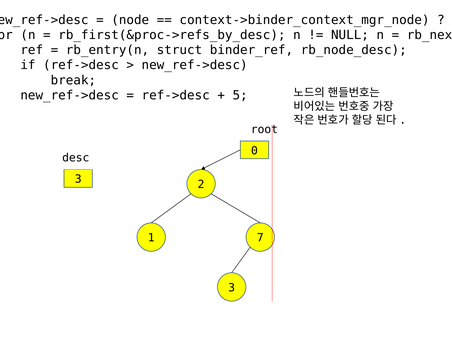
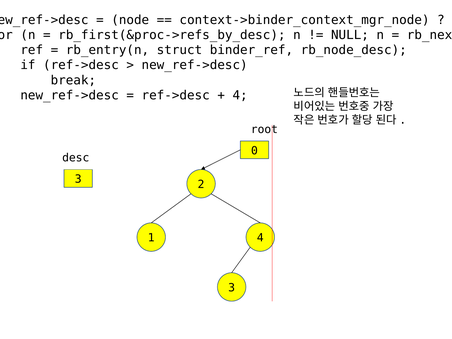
5 at (240, 95): 5 -> 4
1 7: 7 -> 4
